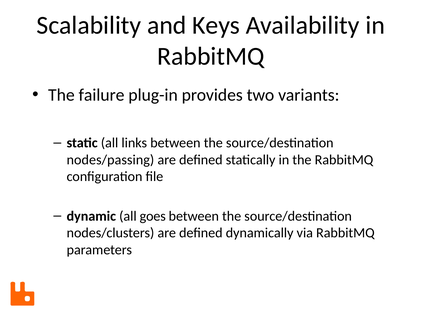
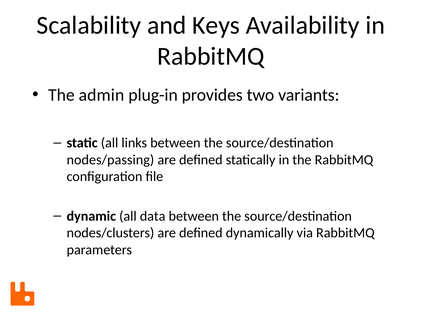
failure: failure -> admin
goes: goes -> data
